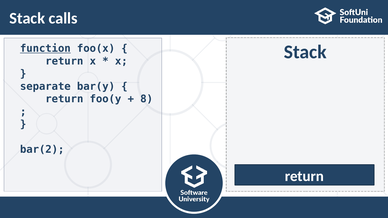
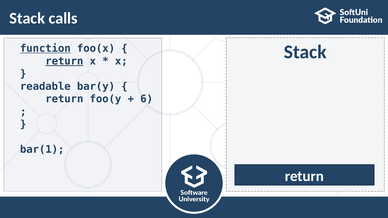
return at (64, 61) underline: none -> present
separate: separate -> readable
8: 8 -> 6
bar(2: bar(2 -> bar(1
